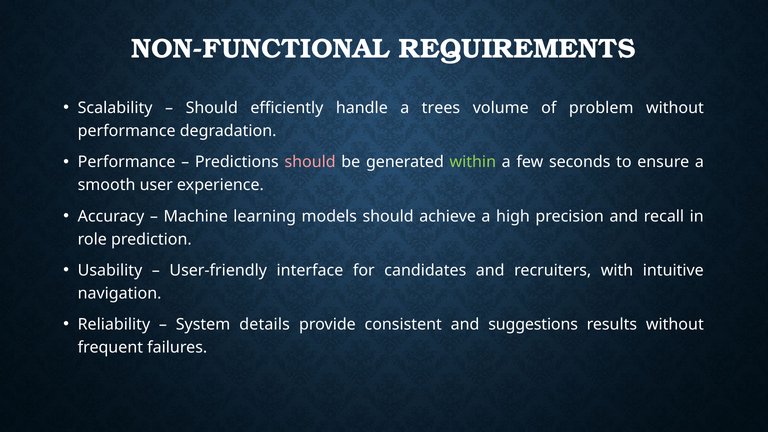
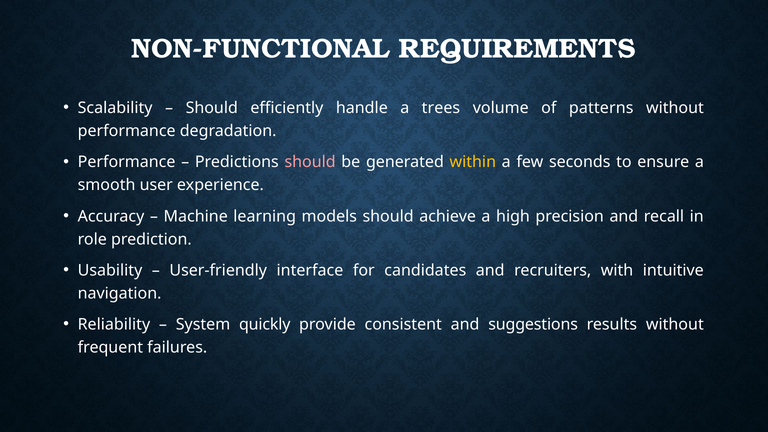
problem: problem -> patterns
within colour: light green -> yellow
details: details -> quickly
